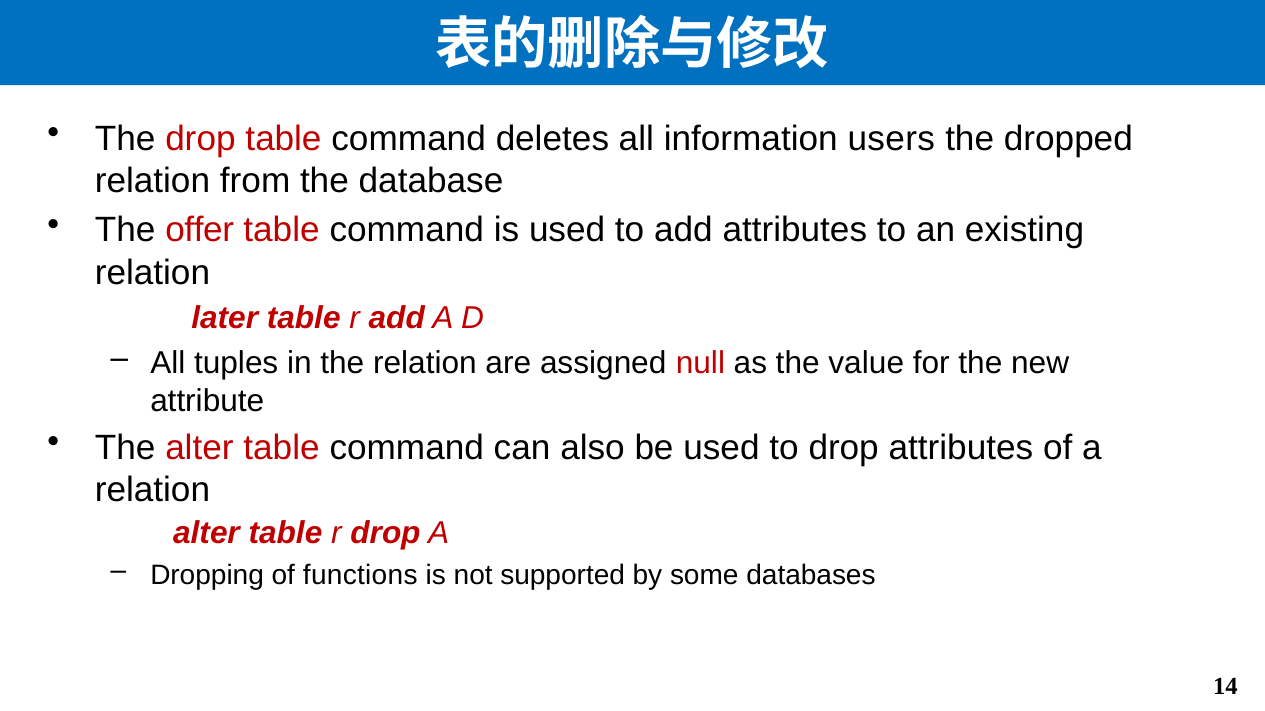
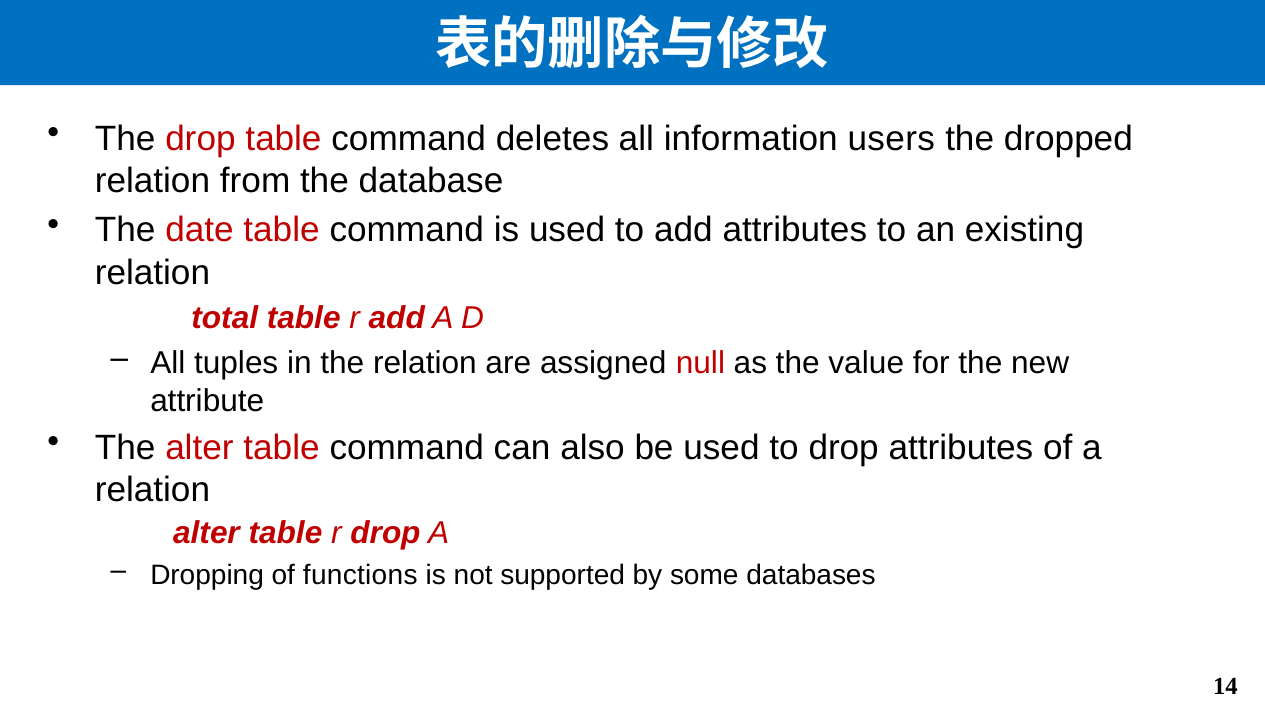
offer: offer -> date
later: later -> total
